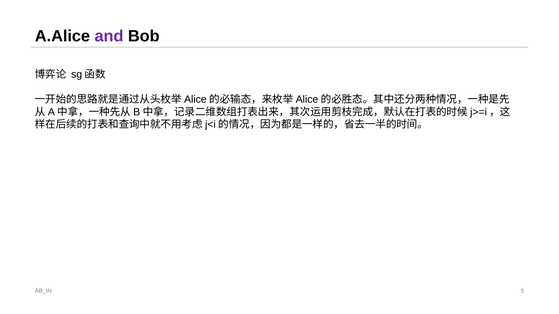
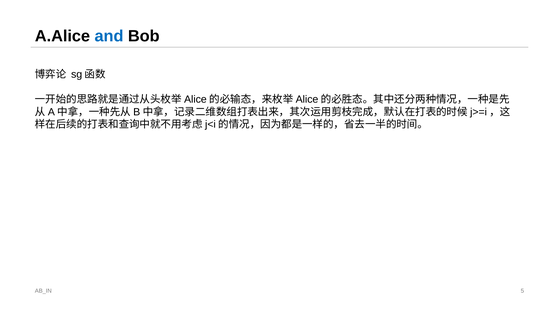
and colour: purple -> blue
